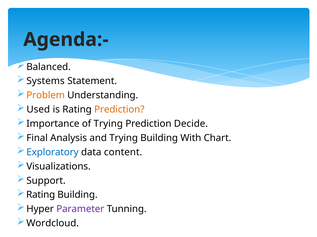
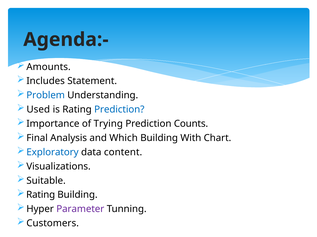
Balanced: Balanced -> Amounts
Systems: Systems -> Includes
Problem colour: orange -> blue
Prediction at (119, 110) colour: orange -> blue
Decide: Decide -> Counts
and Trying: Trying -> Which
Support: Support -> Suitable
Wordcloud: Wordcloud -> Customers
